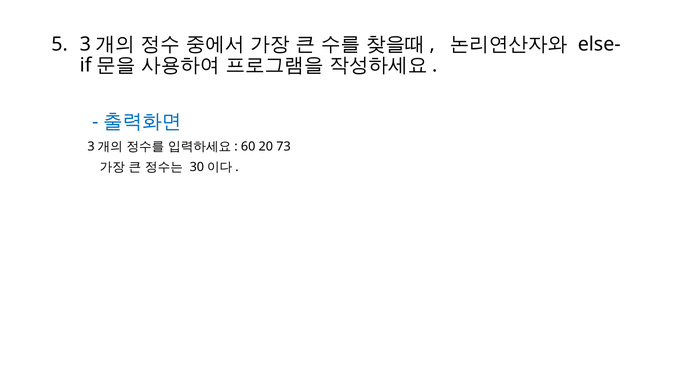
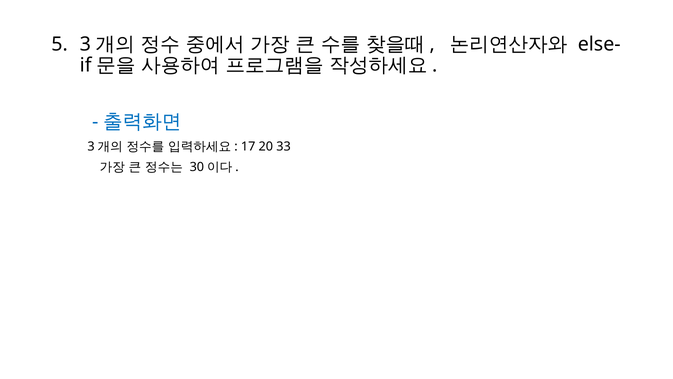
60: 60 -> 17
73: 73 -> 33
